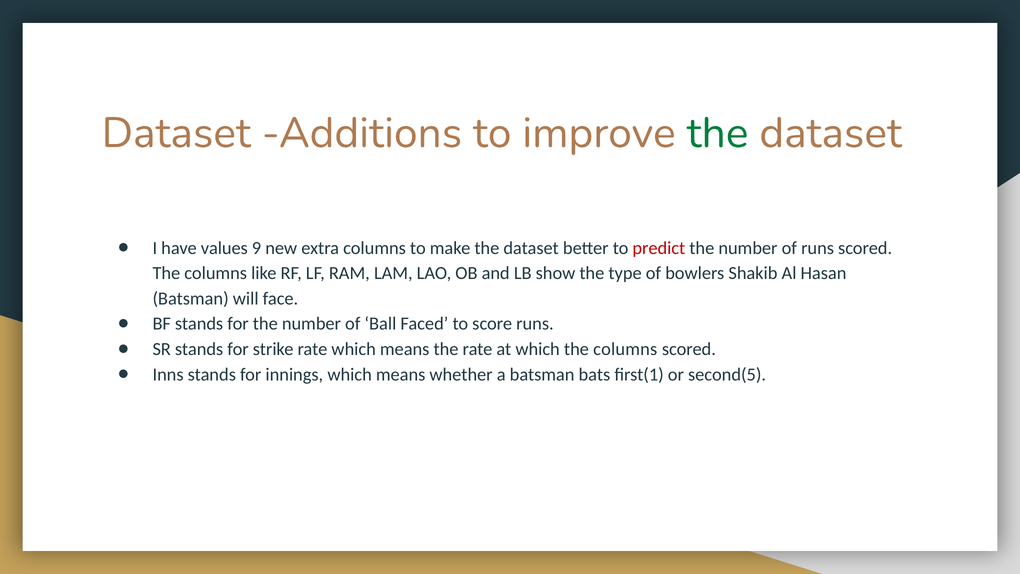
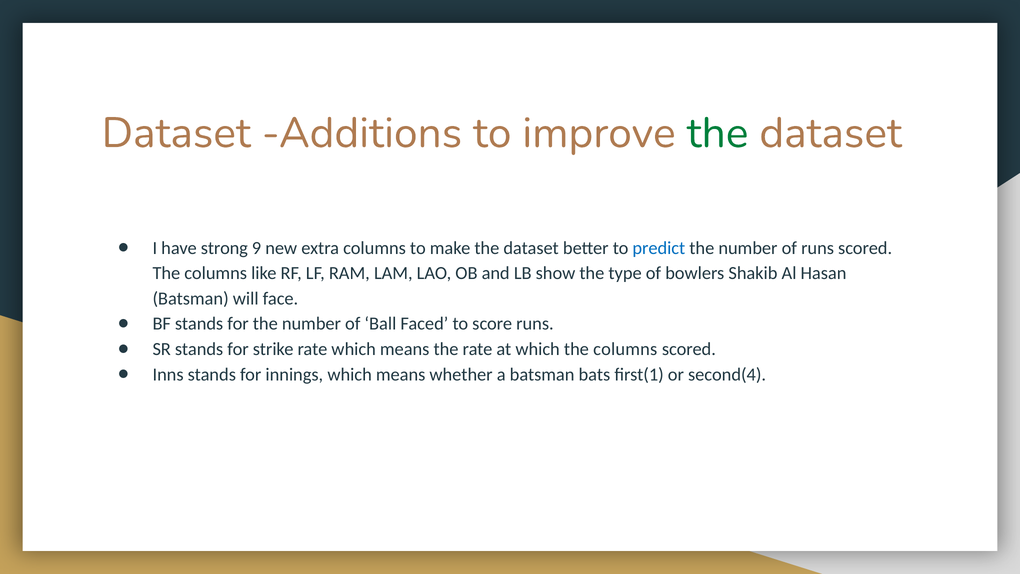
values: values -> strong
predict colour: red -> blue
second(5: second(5 -> second(4
